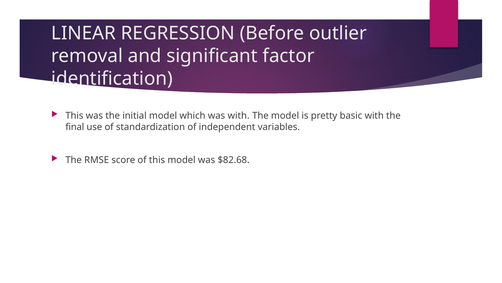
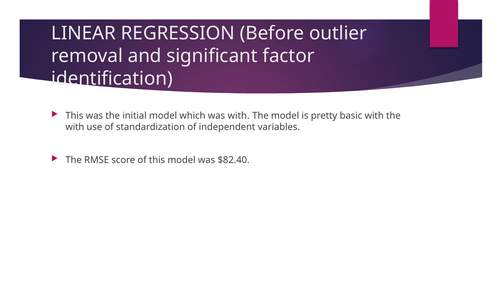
final at (75, 127): final -> with
$82.68: $82.68 -> $82.40
